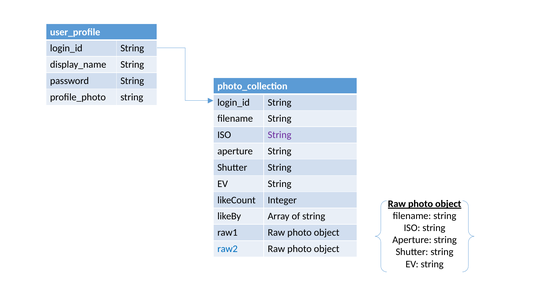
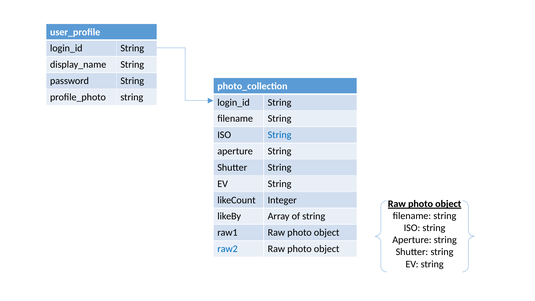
String at (280, 135) colour: purple -> blue
